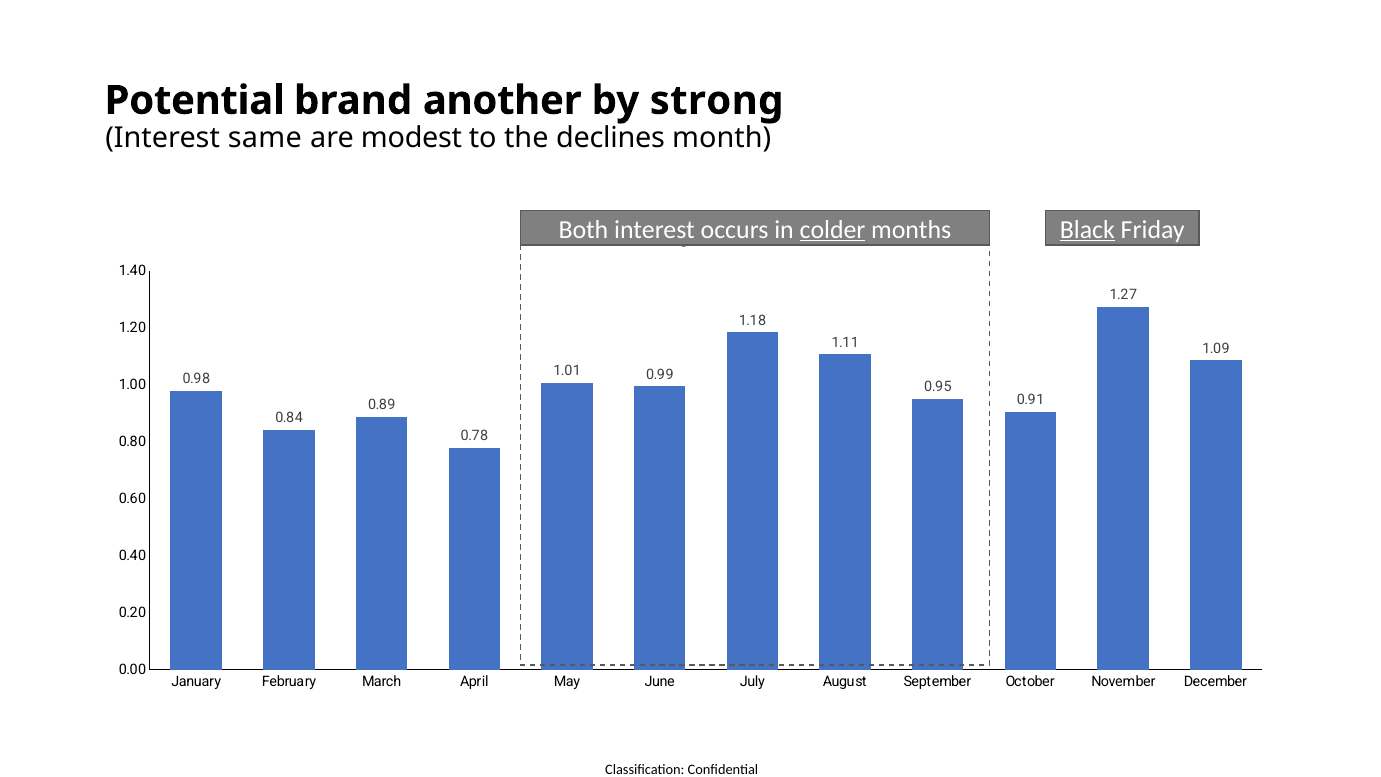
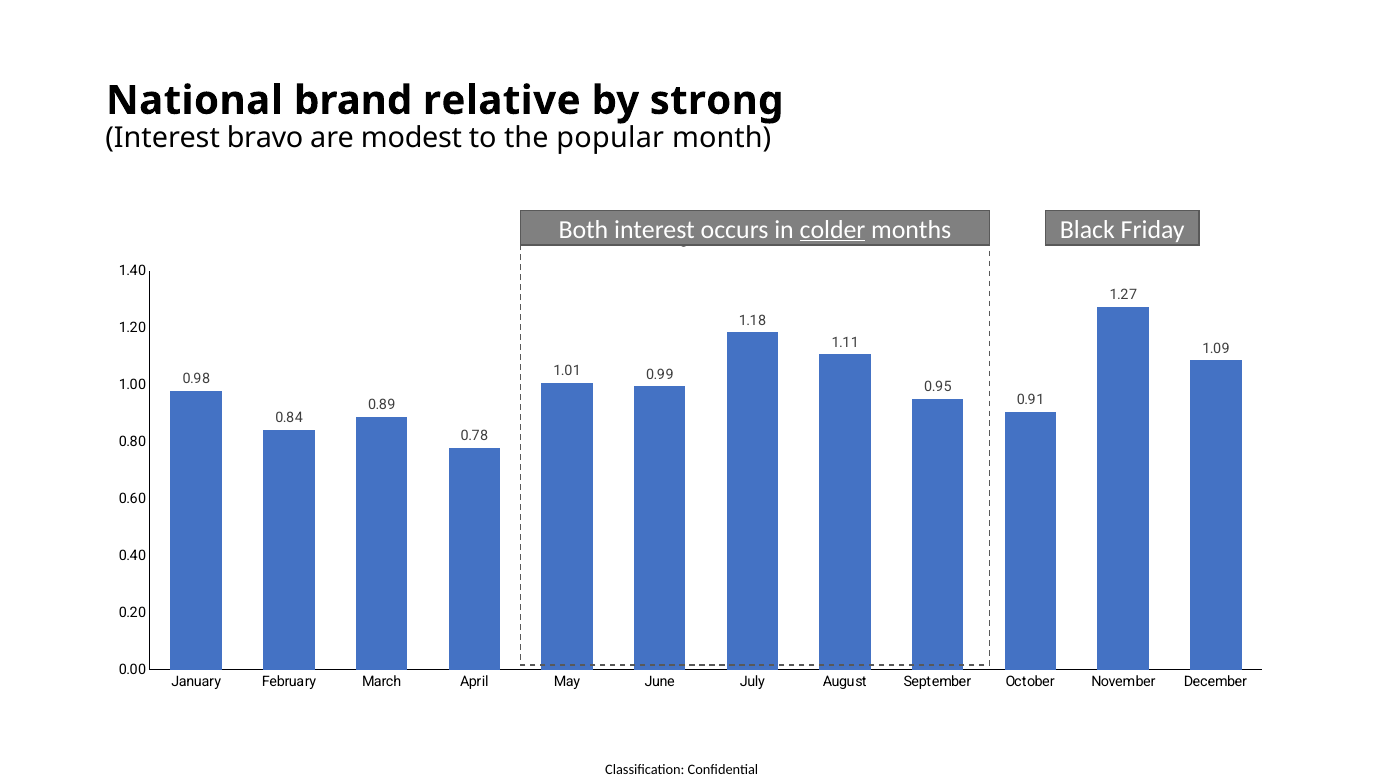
Potential: Potential -> National
another: another -> relative
same: same -> bravo
declines: declines -> popular
Black underline: present -> none
